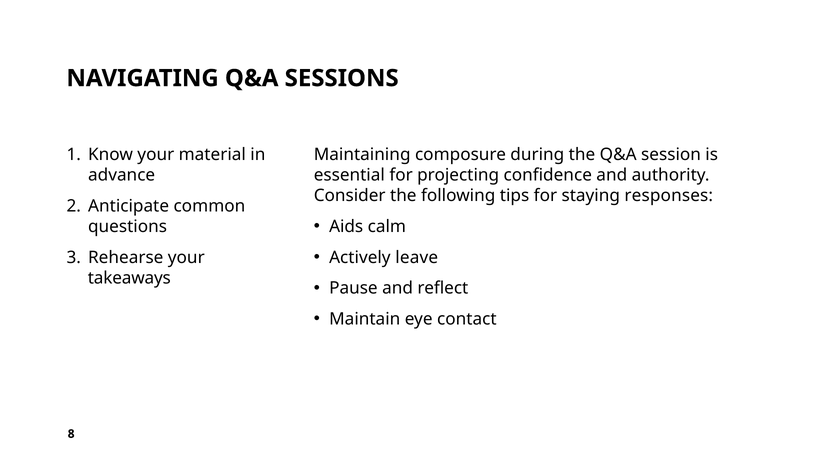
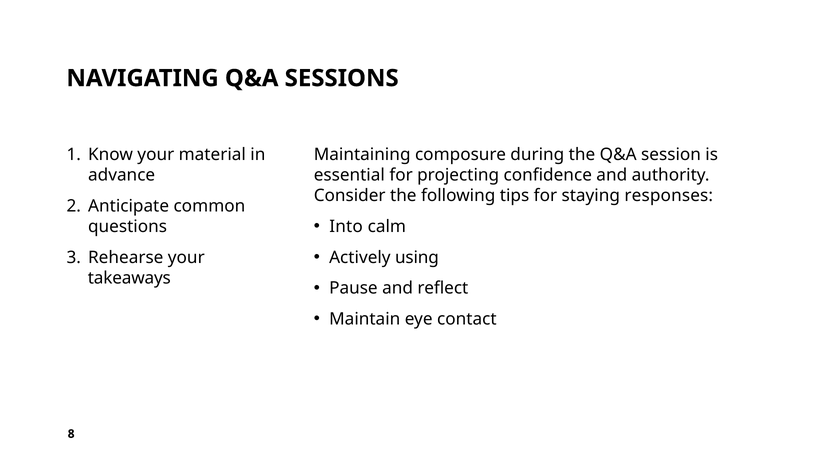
Aids: Aids -> Into
leave: leave -> using
